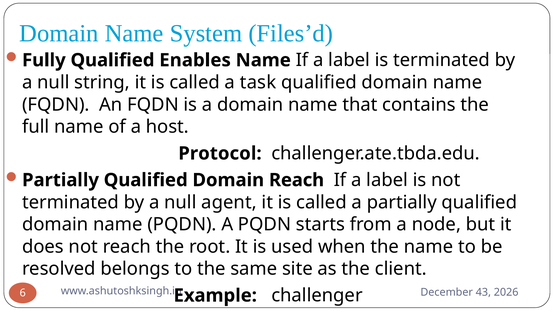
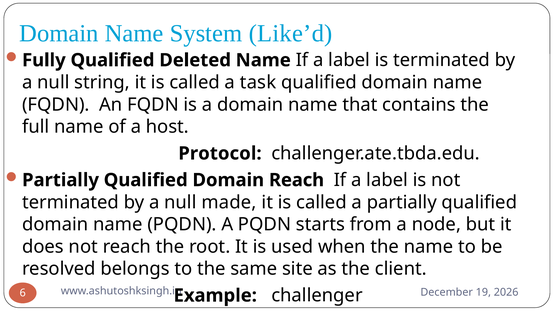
Files’d: Files’d -> Like’d
Enables: Enables -> Deleted
agent: agent -> made
43: 43 -> 19
